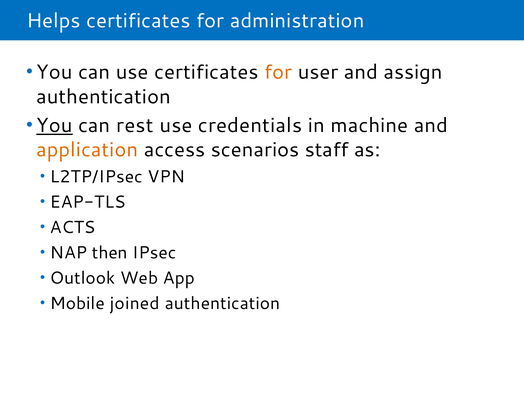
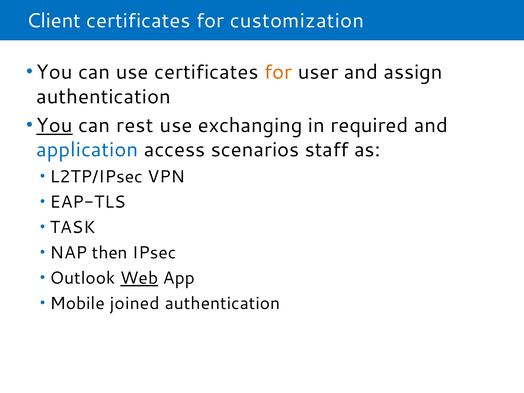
Helps: Helps -> Client
administration: administration -> customization
credentials: credentials -> exchanging
machine: machine -> required
application colour: orange -> blue
ACTS: ACTS -> TASK
Web underline: none -> present
